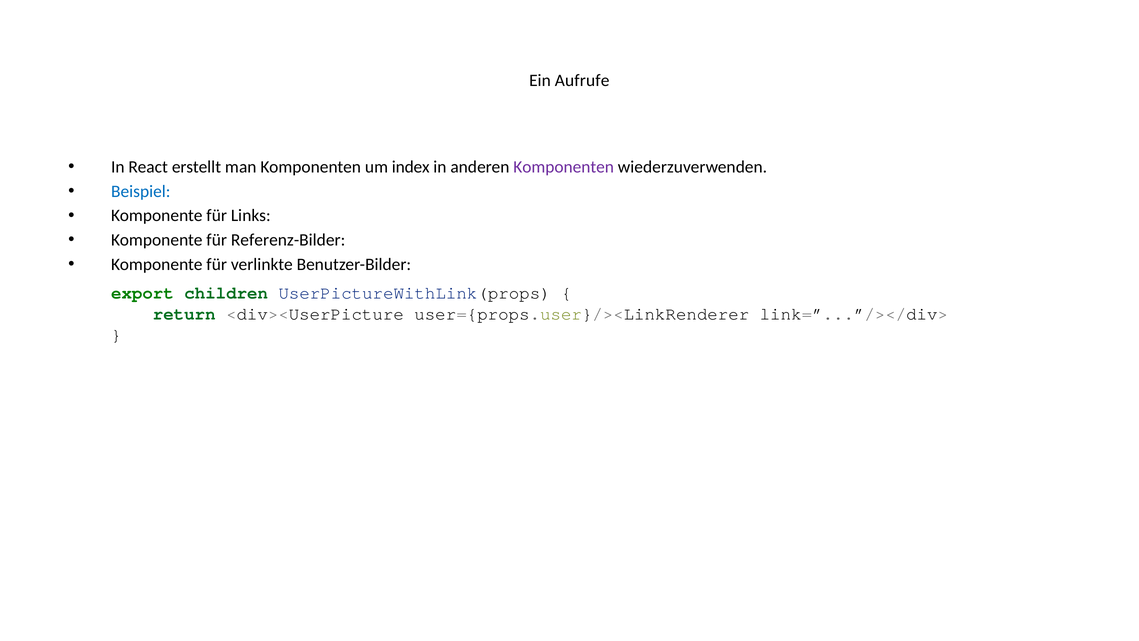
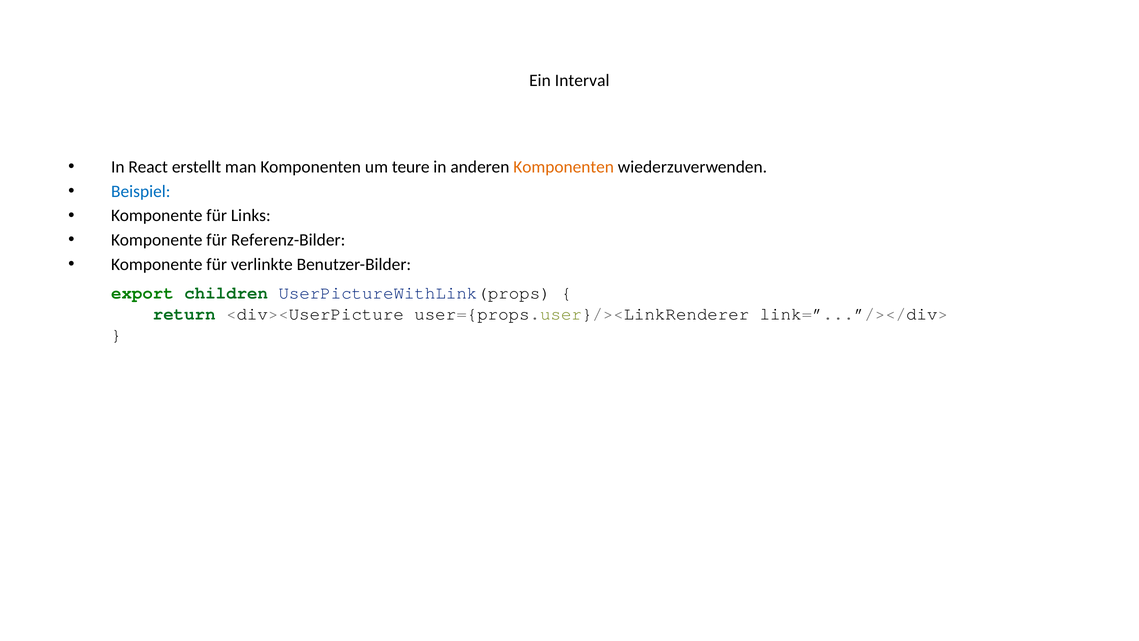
Aufrufe: Aufrufe -> Interval
index: index -> teure
Komponenten at (564, 167) colour: purple -> orange
